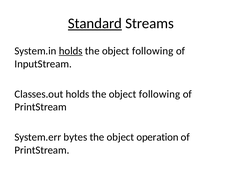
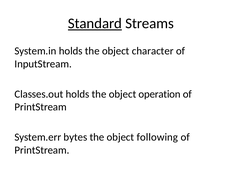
holds at (71, 51) underline: present -> none
following at (153, 51): following -> character
following at (159, 94): following -> operation
operation: operation -> following
